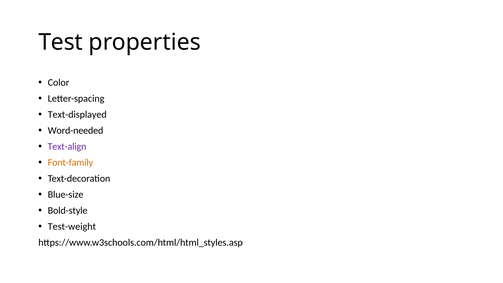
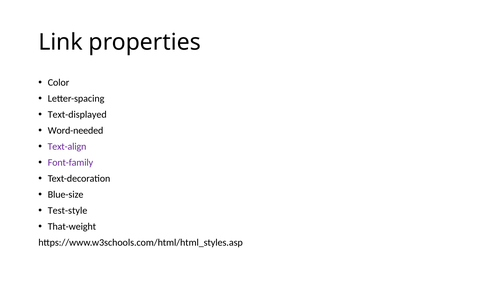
Test: Test -> Link
Font-family colour: orange -> purple
Bold-style: Bold-style -> Test-style
Test-weight: Test-weight -> That-weight
